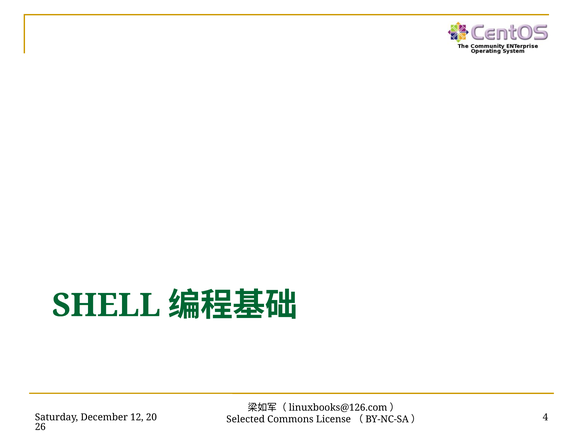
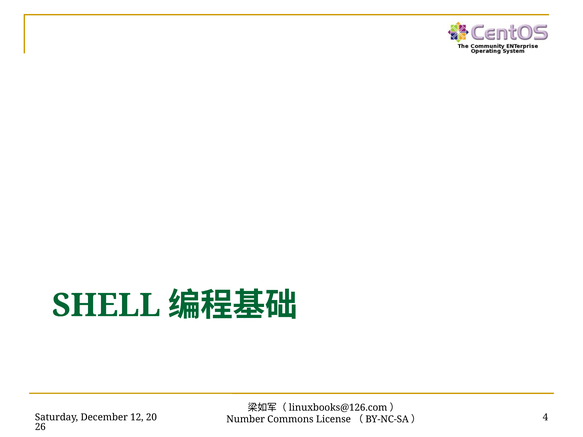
Selected: Selected -> Number
